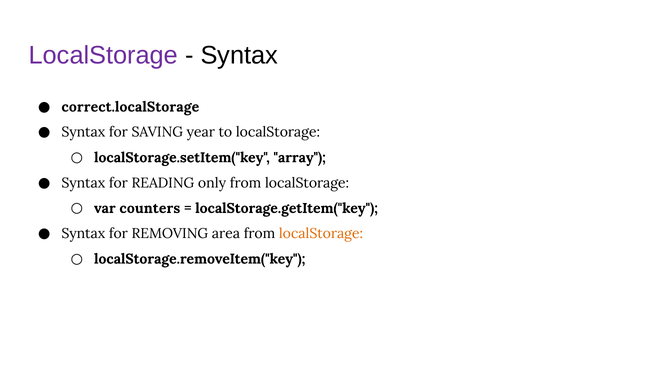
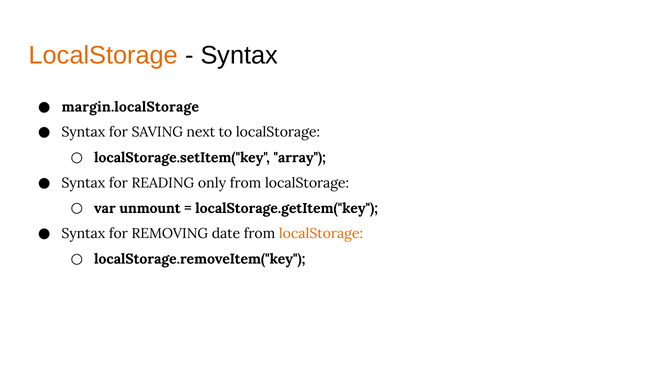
LocalStorage at (103, 55) colour: purple -> orange
correct.localStorage: correct.localStorage -> margin.localStorage
year: year -> next
counters: counters -> unmount
area: area -> date
